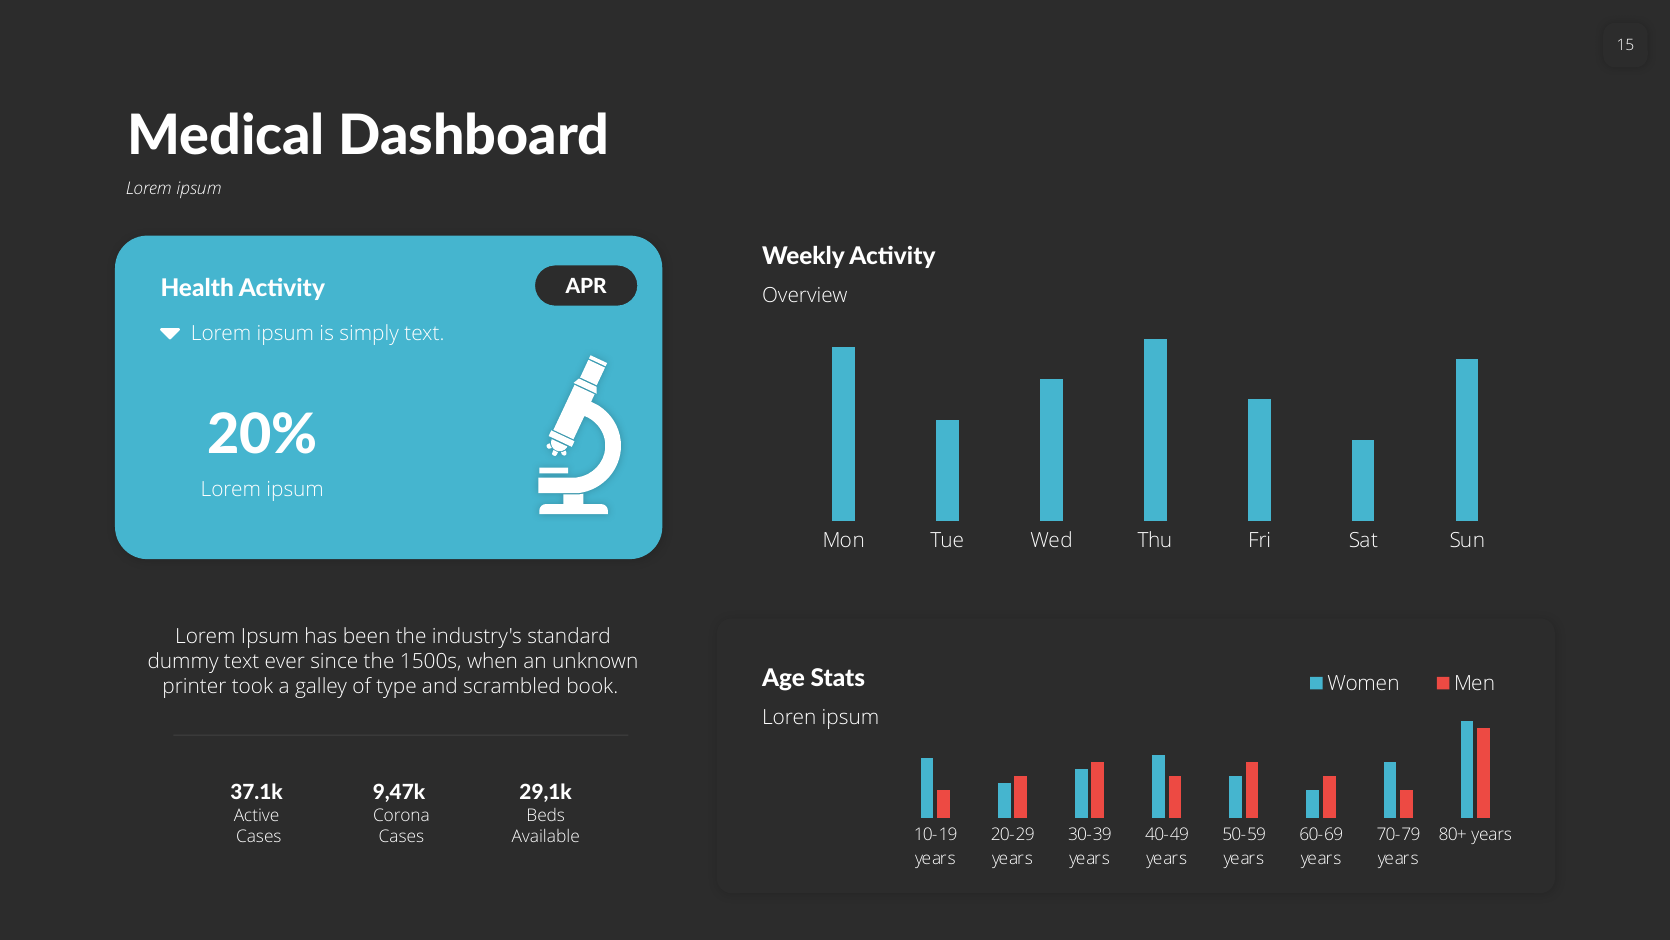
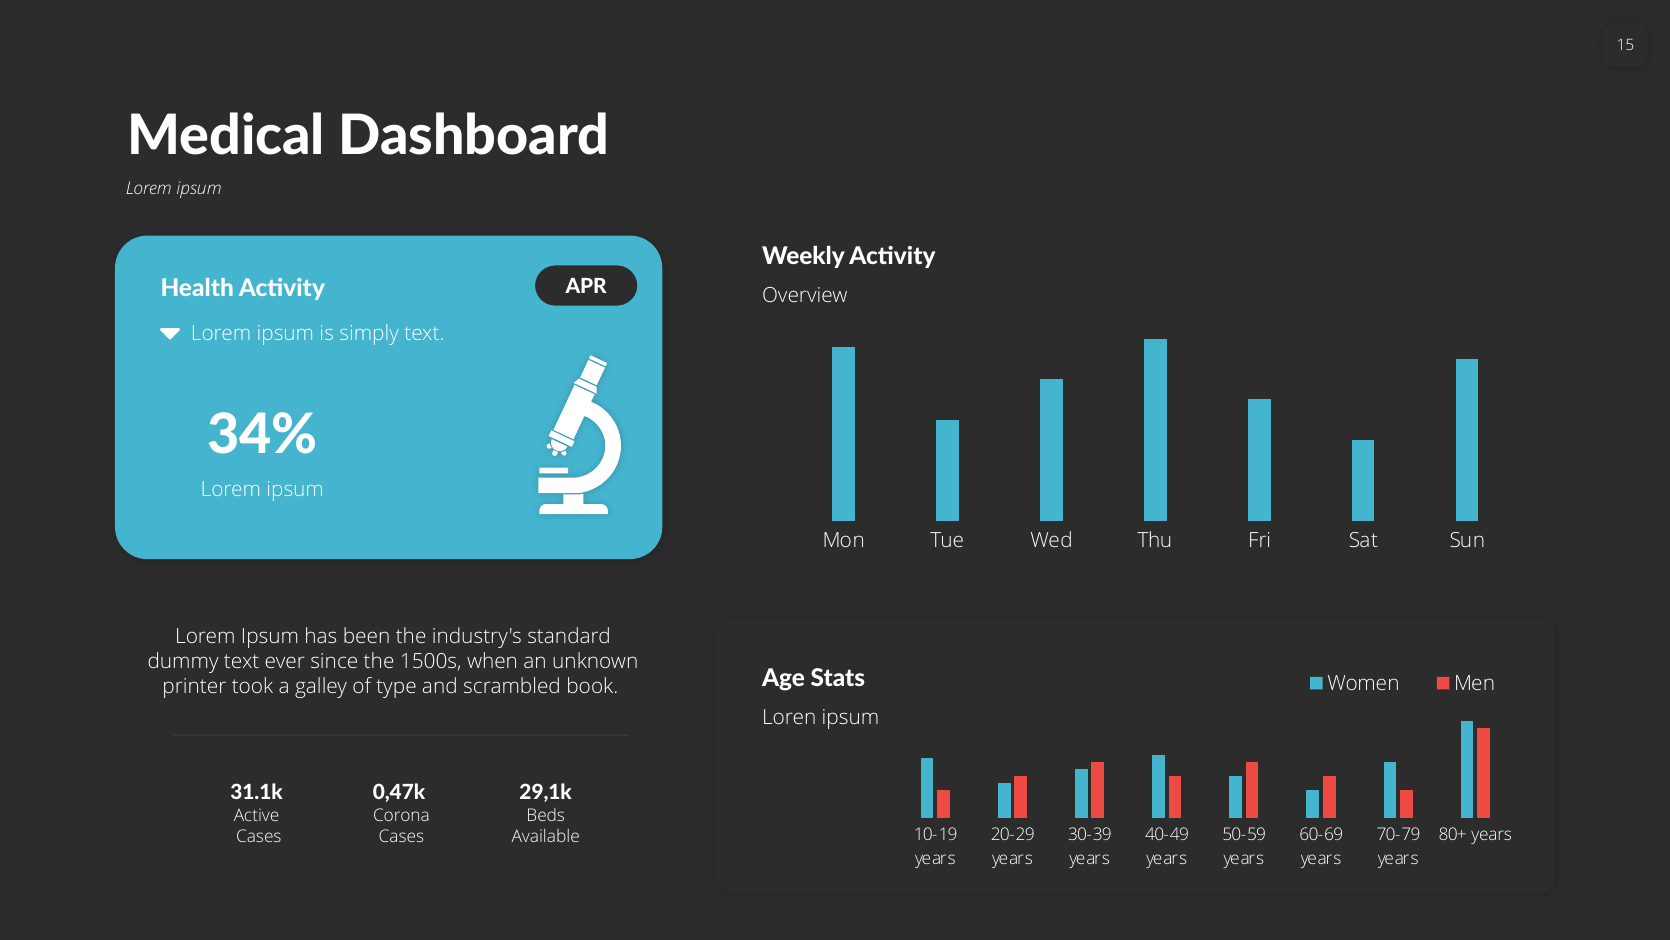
20%: 20% -> 34%
37.1k: 37.1k -> 31.1k
9,47k: 9,47k -> 0,47k
